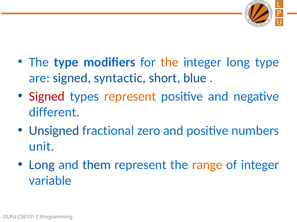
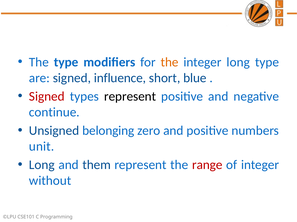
syntactic: syntactic -> influence
represent at (130, 97) colour: orange -> black
different: different -> continue
fractional: fractional -> belonging
range colour: orange -> red
variable: variable -> without
